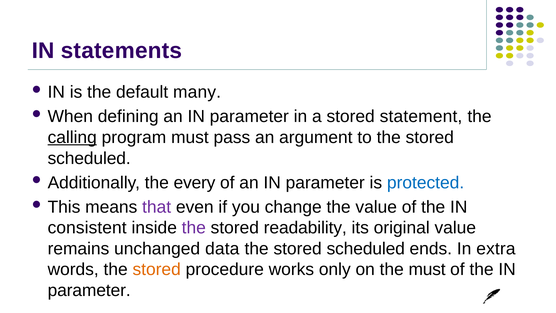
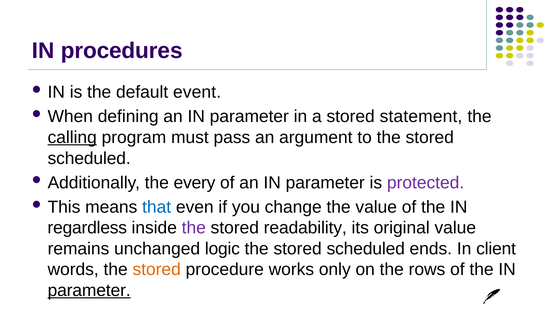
statements: statements -> procedures
many: many -> event
protected colour: blue -> purple
that colour: purple -> blue
consistent: consistent -> regardless
data: data -> logic
extra: extra -> client
the must: must -> rows
parameter at (89, 290) underline: none -> present
